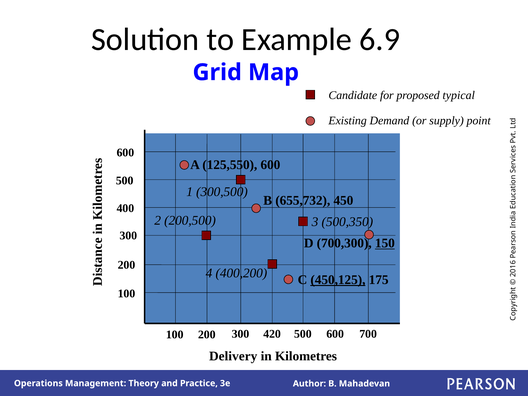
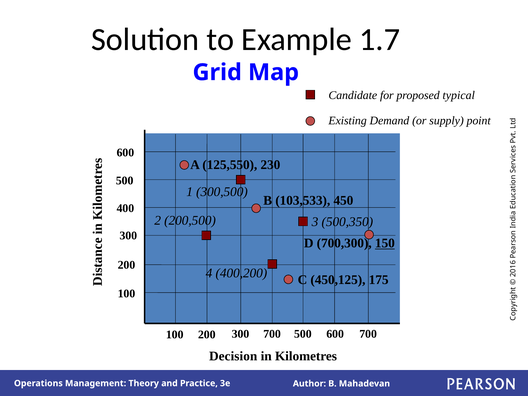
6.9: 6.9 -> 1.7
125,550 600: 600 -> 230
655,732: 655,732 -> 103,533
450,125 underline: present -> none
300 420: 420 -> 700
Delivery: Delivery -> Decision
